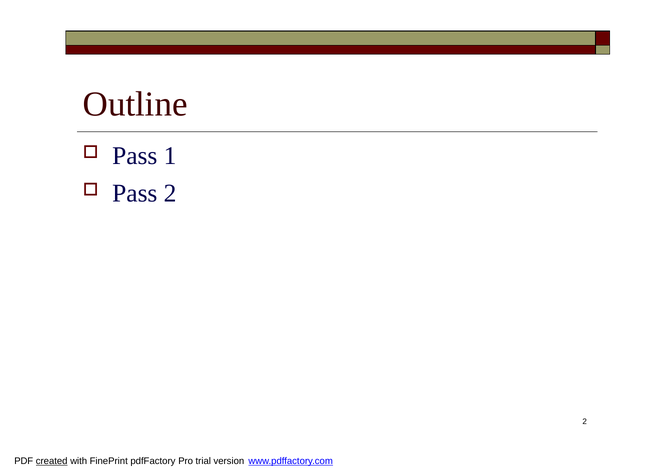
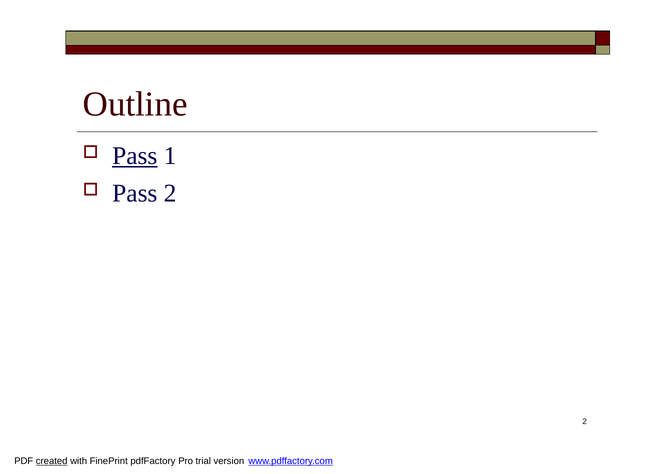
Pass at (135, 155) underline: none -> present
